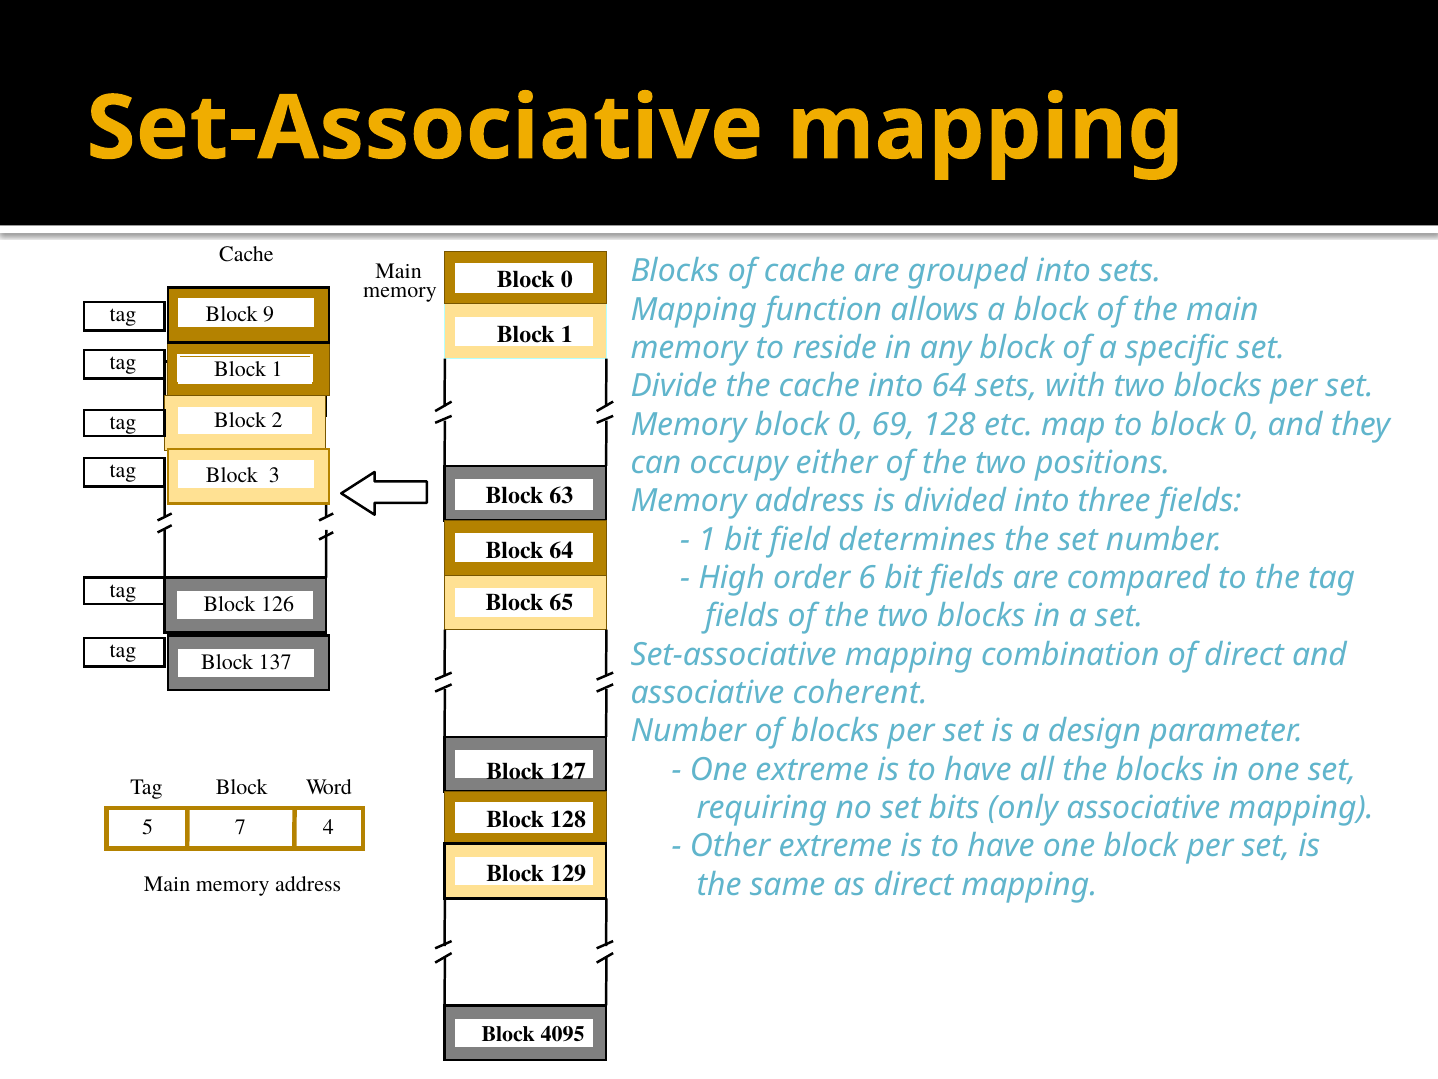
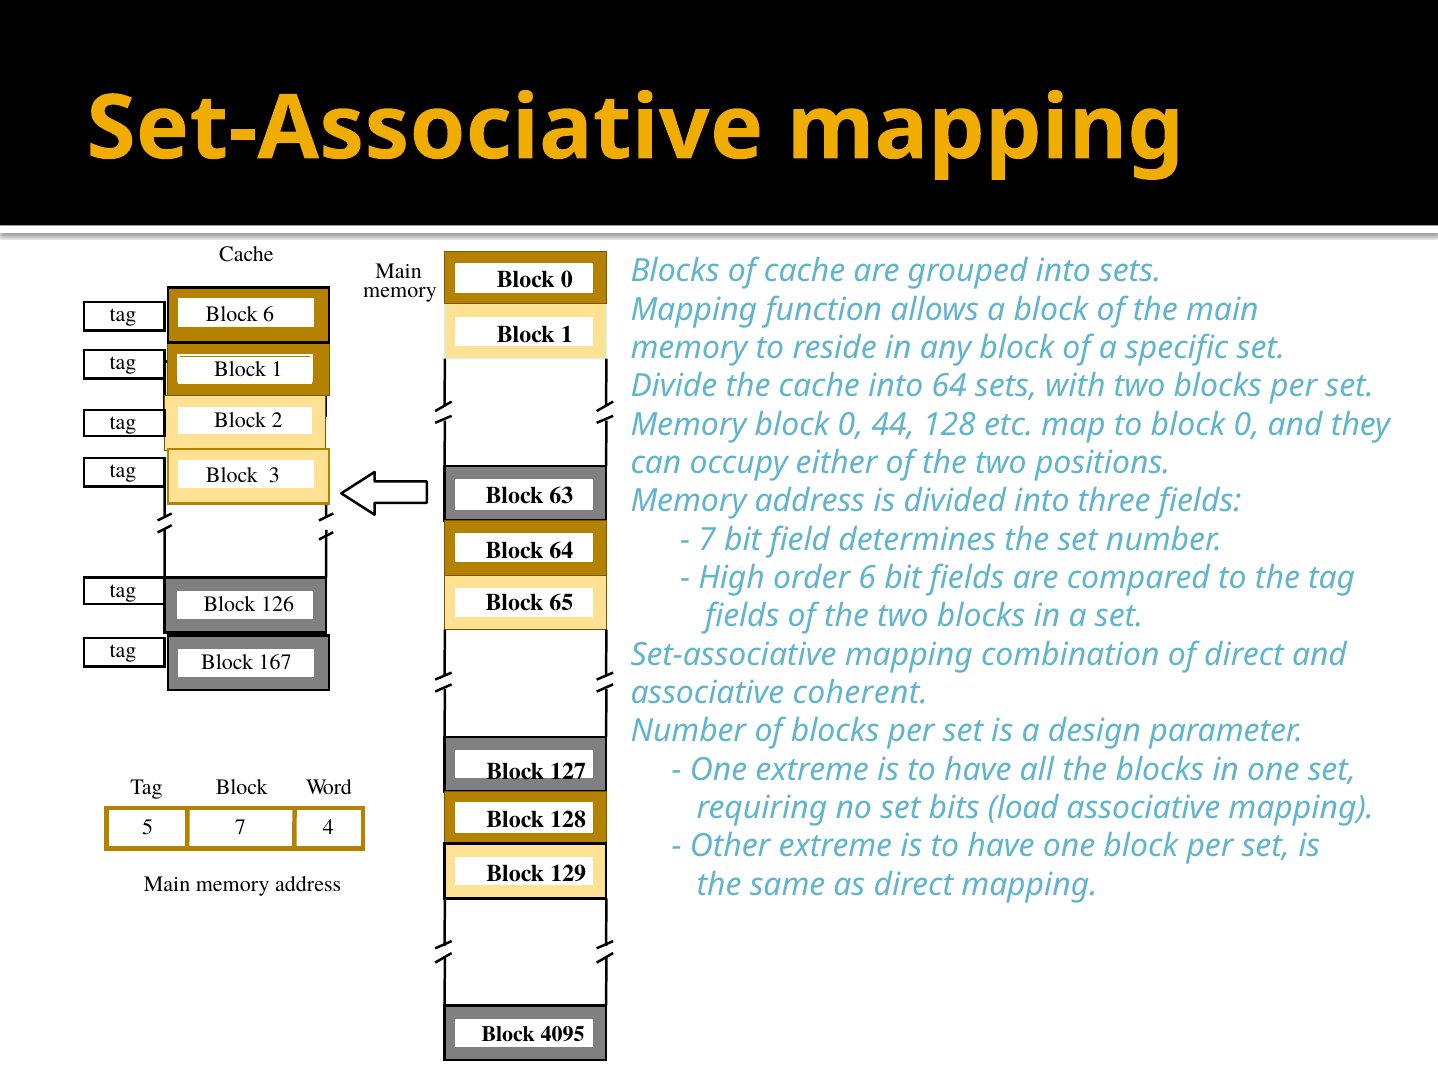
Block 9: 9 -> 6
69: 69 -> 44
1 at (707, 539): 1 -> 7
137: 137 -> 167
only: only -> load
